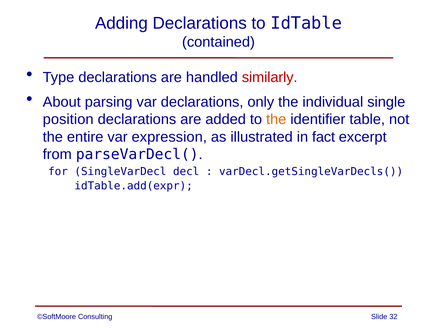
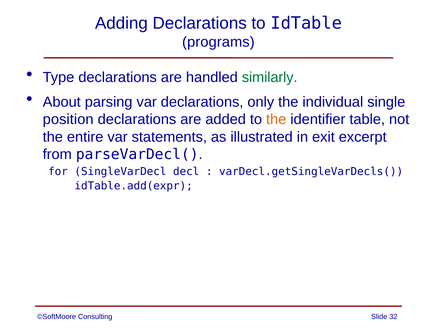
contained: contained -> programs
similarly colour: red -> green
expression: expression -> statements
fact: fact -> exit
